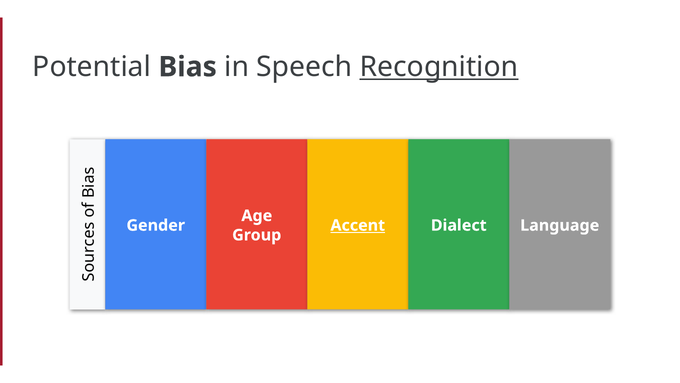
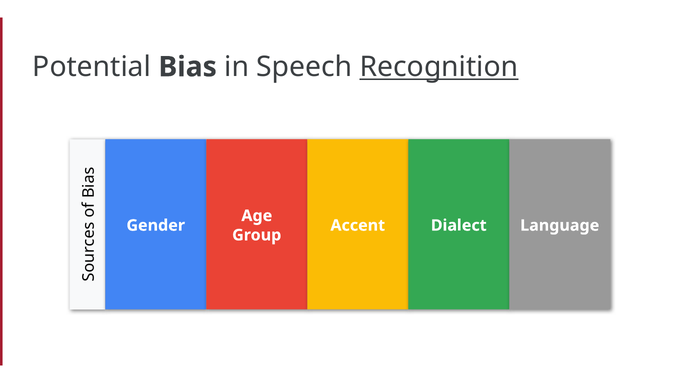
Accent underline: present -> none
